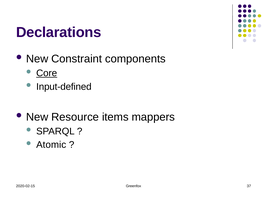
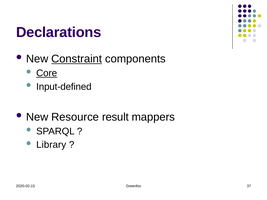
Constraint underline: none -> present
items: items -> result
Atomic: Atomic -> Library
